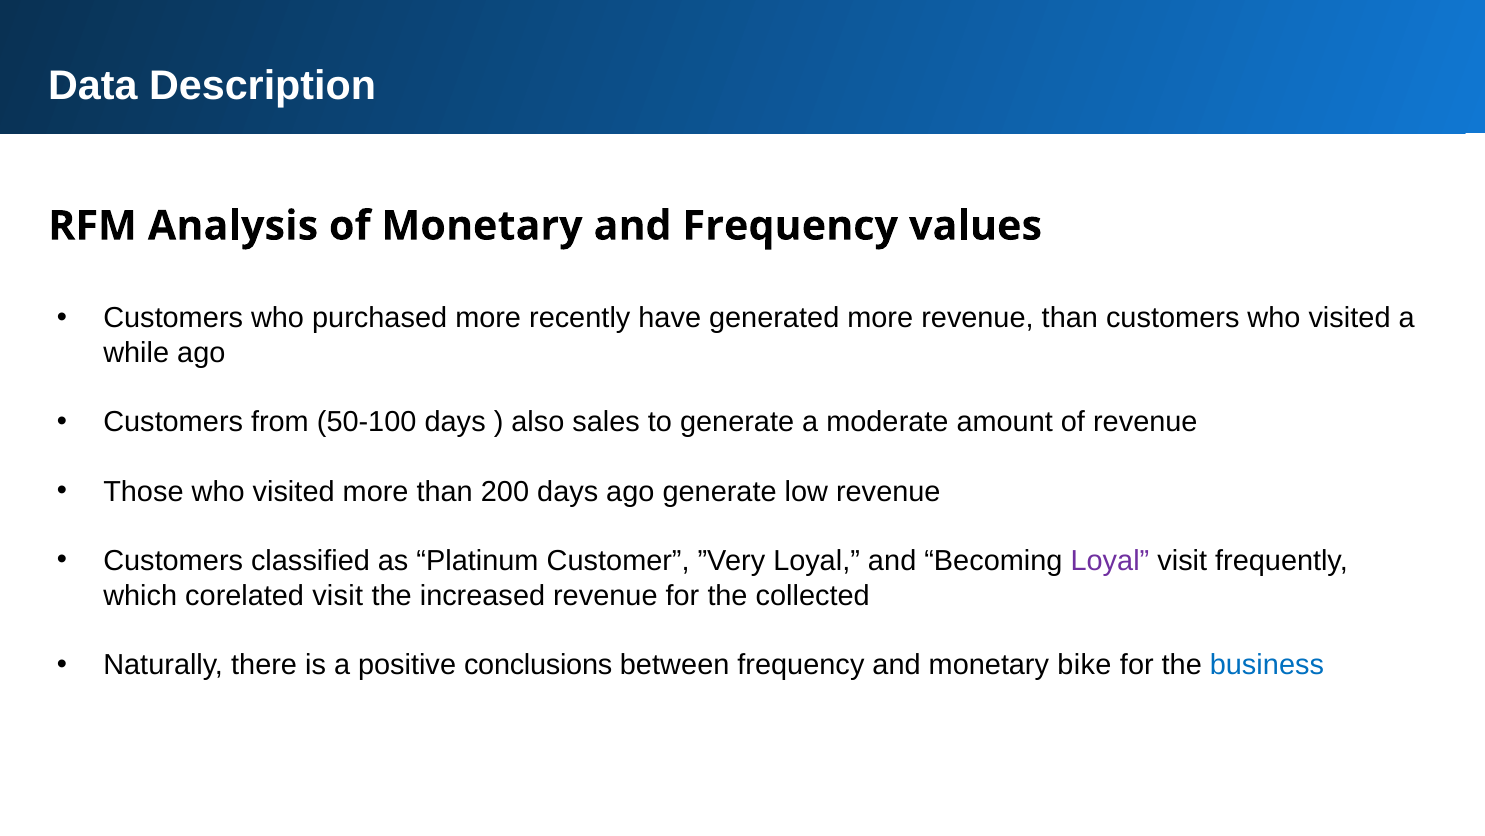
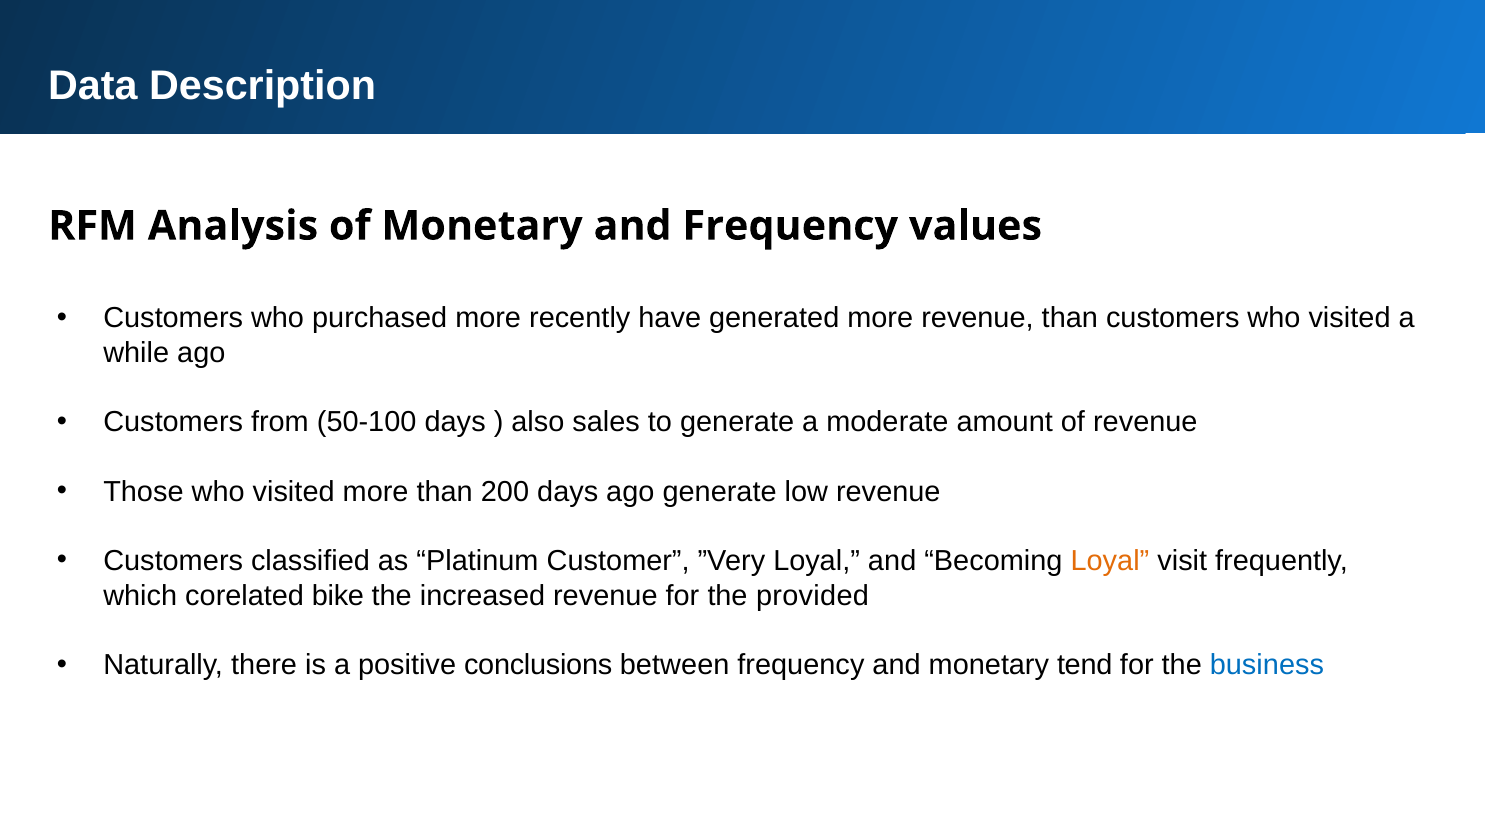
Loyal at (1110, 560) colour: purple -> orange
corelated visit: visit -> bike
collected: collected -> provided
bike: bike -> tend
